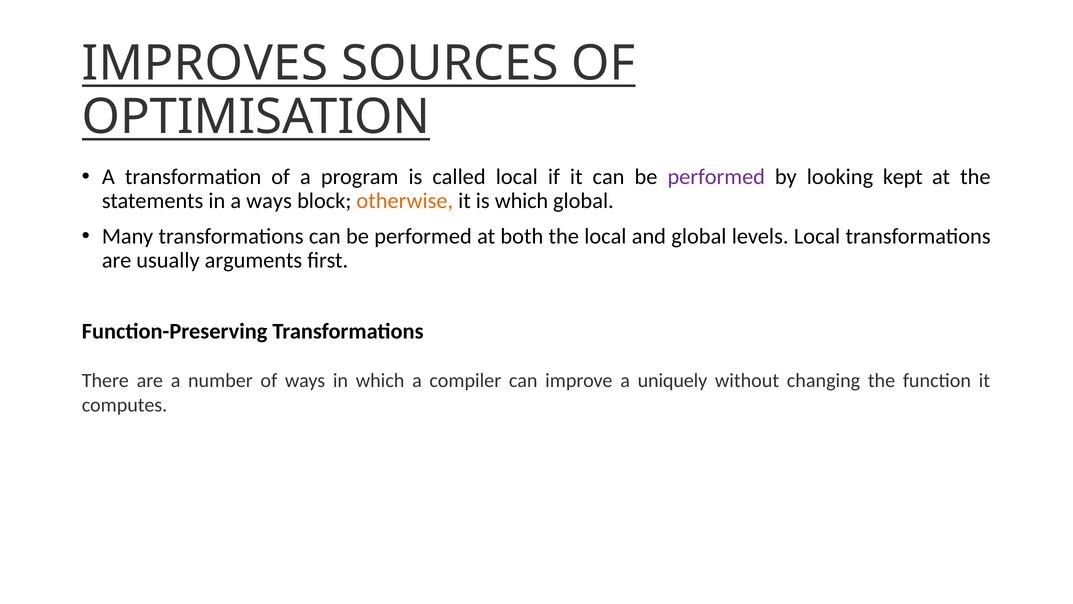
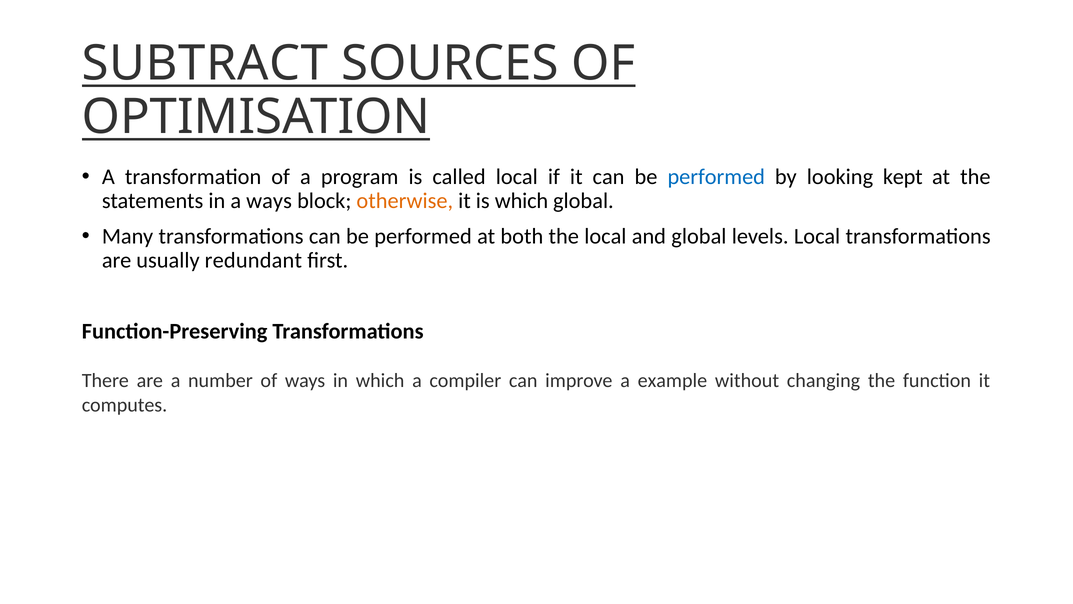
IMPROVES: IMPROVES -> SUBTRACT
performed at (716, 177) colour: purple -> blue
arguments: arguments -> redundant
uniquely: uniquely -> example
